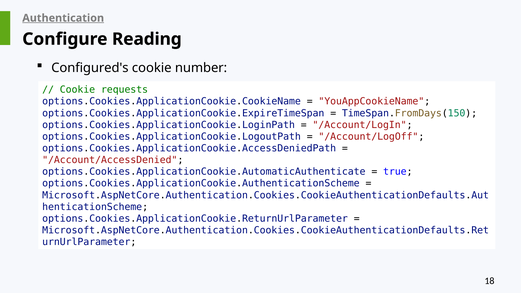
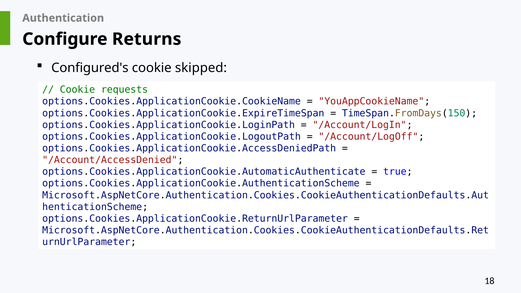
Authentication underline: present -> none
Reading: Reading -> Returns
number: number -> skipped
